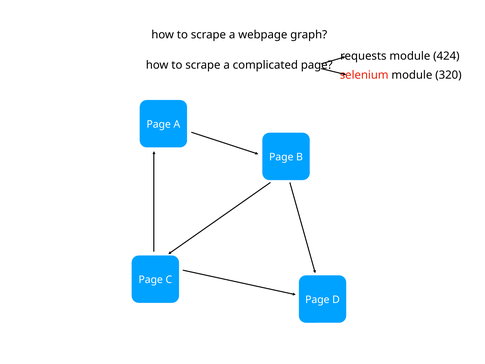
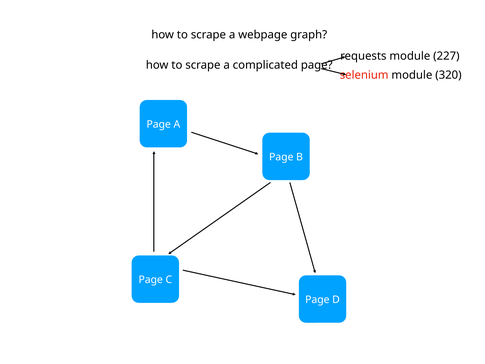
424: 424 -> 227
